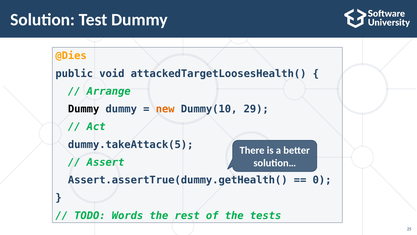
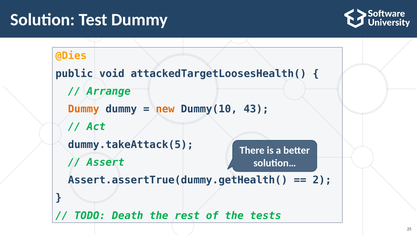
Dummy at (84, 109) colour: black -> orange
29: 29 -> 43
0: 0 -> 2
Words: Words -> Death
